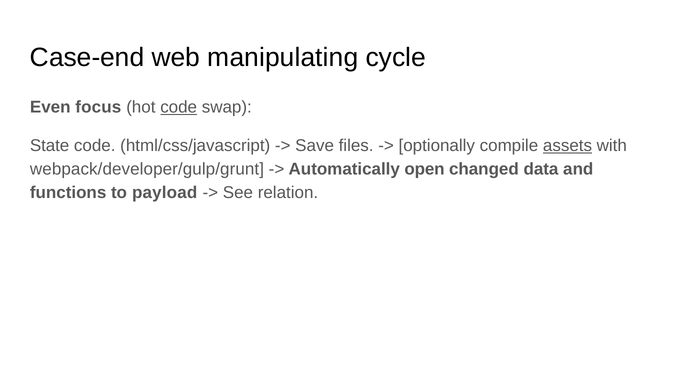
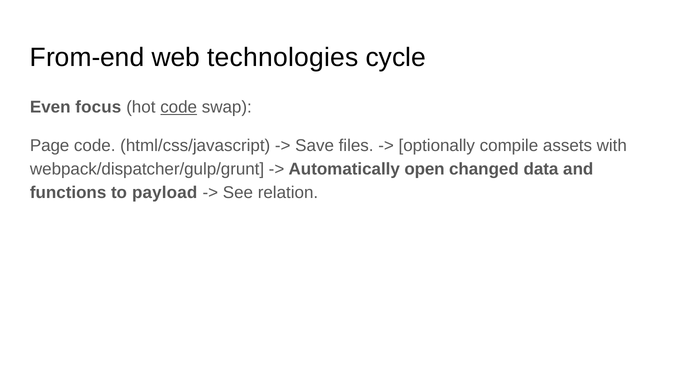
Case-end: Case-end -> From-end
manipulating: manipulating -> technologies
State: State -> Page
assets underline: present -> none
webpack/developer/gulp/grunt: webpack/developer/gulp/grunt -> webpack/dispatcher/gulp/grunt
